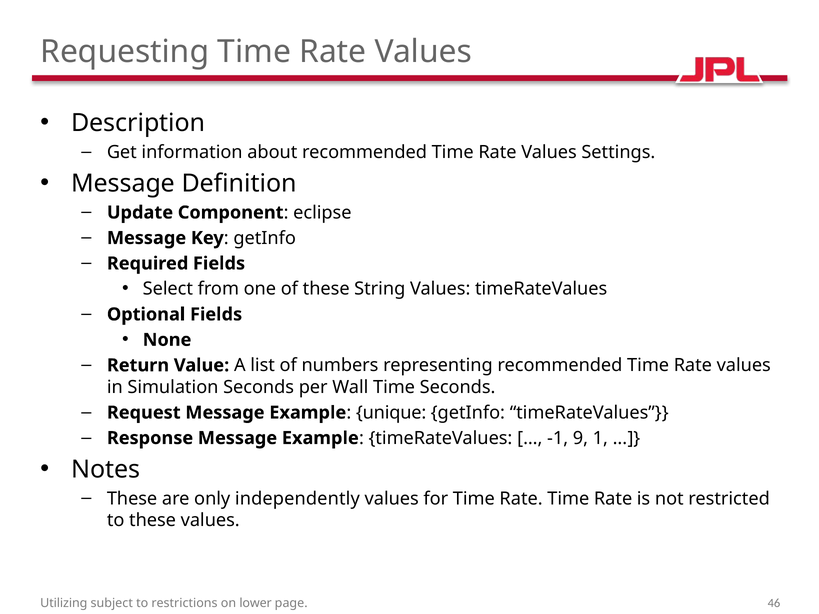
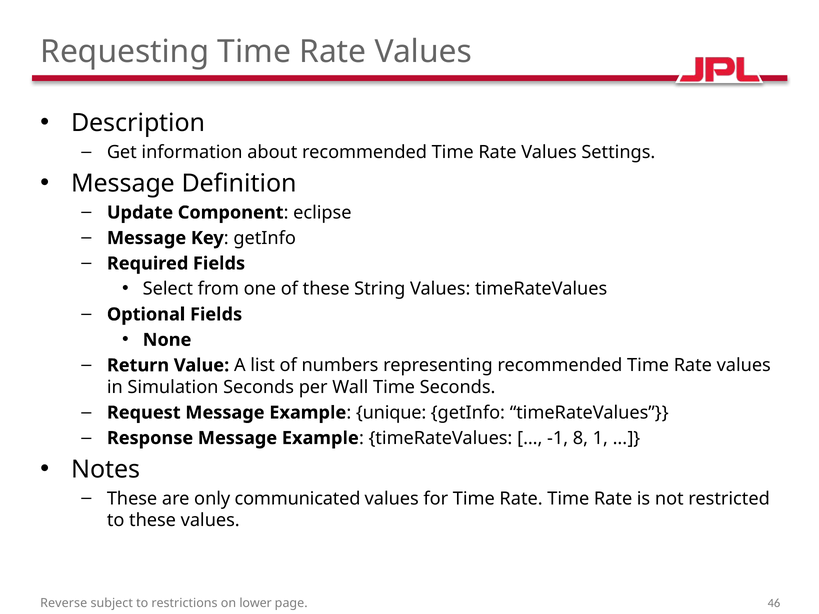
9: 9 -> 8
independently: independently -> communicated
Utilizing: Utilizing -> Reverse
